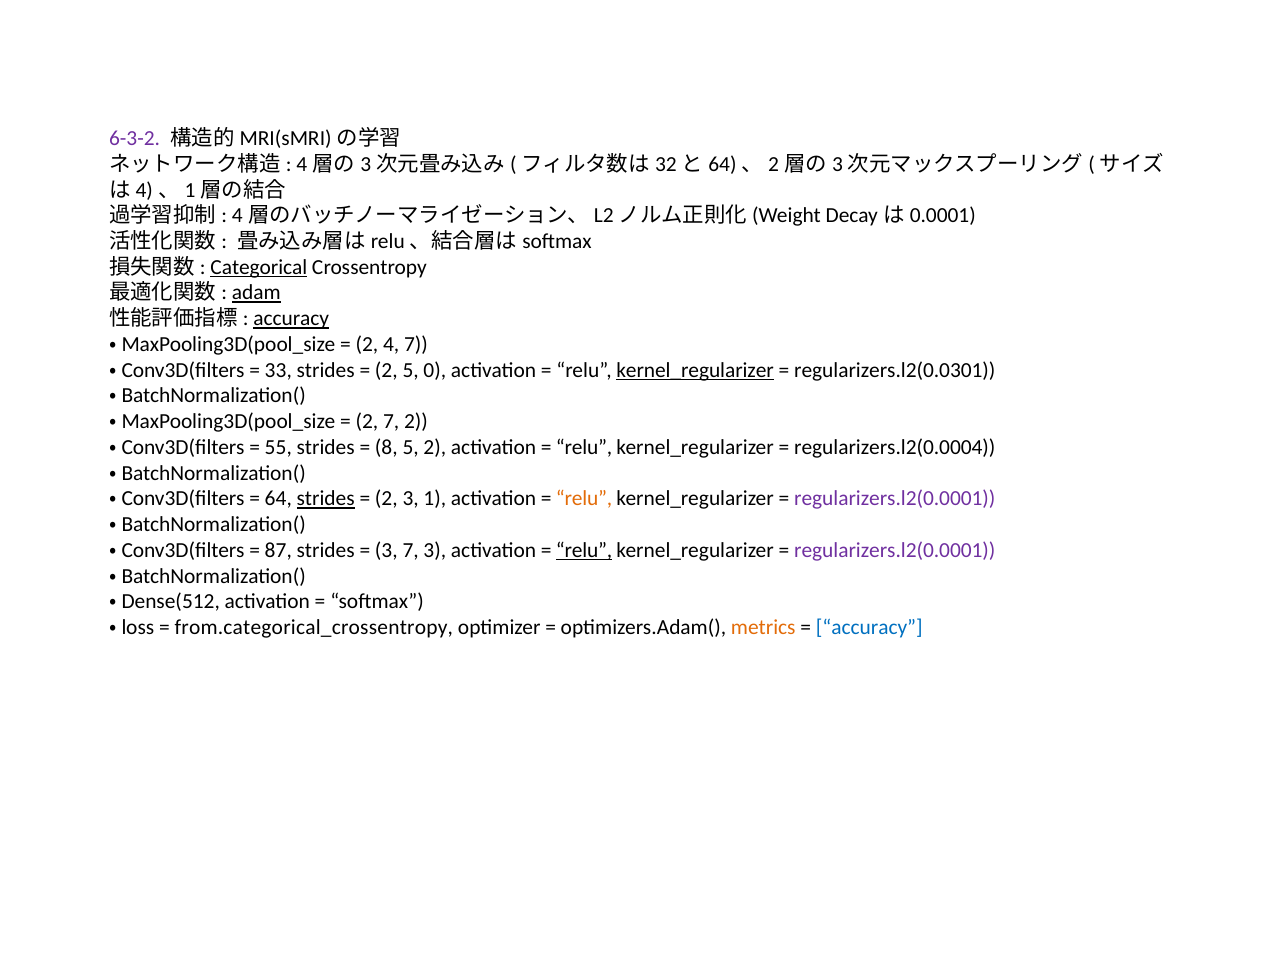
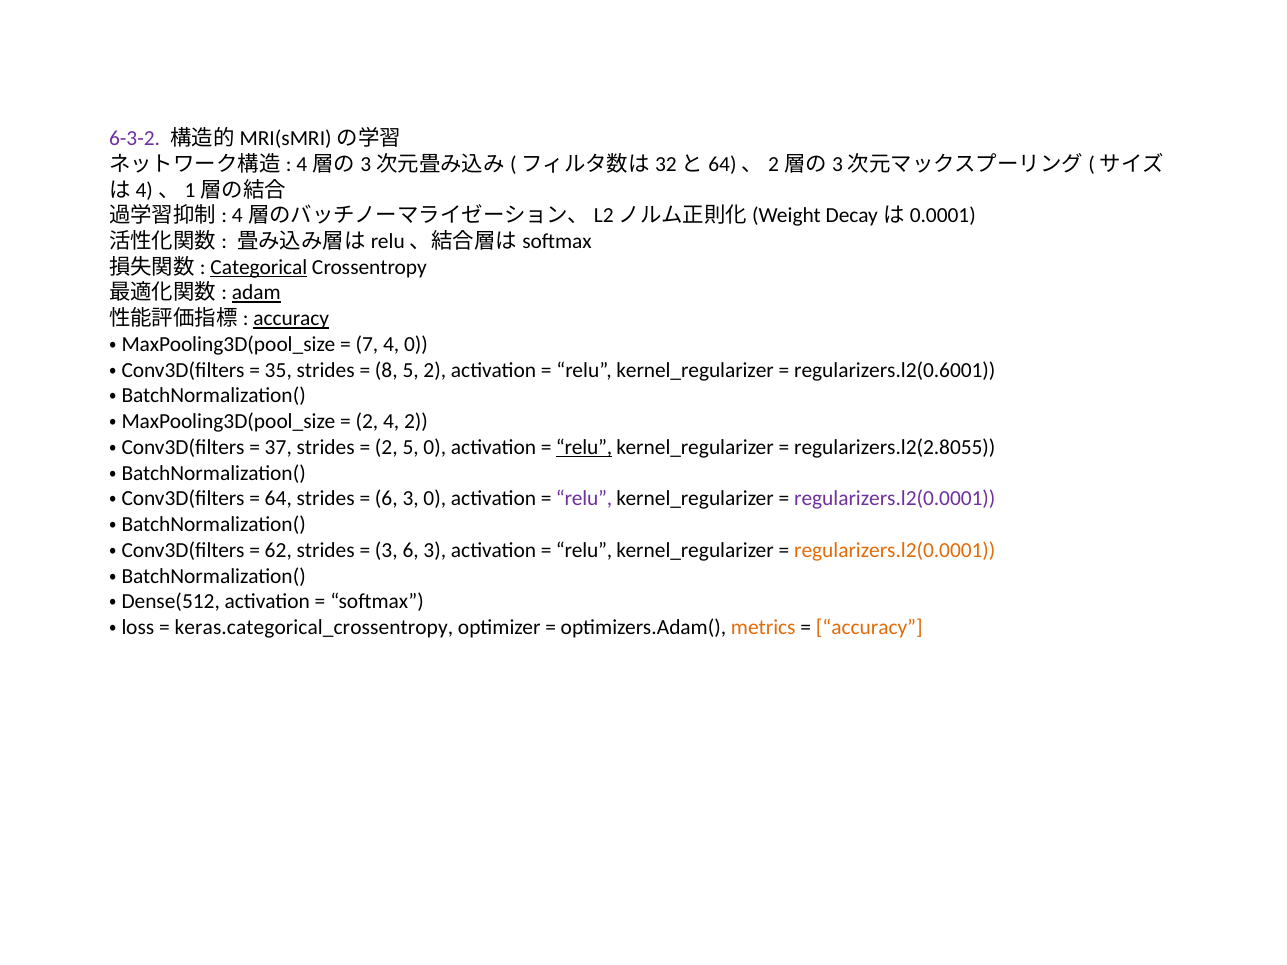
2 at (367, 344): 2 -> 7
4 7: 7 -> 0
33: 33 -> 35
2 at (386, 370): 2 -> 8
5 0: 0 -> 2
kernel_regularizer at (695, 370) underline: present -> none
regularizers.l2(0.0301: regularizers.l2(0.0301 -> regularizers.l2(0.6001
2 7: 7 -> 4
55: 55 -> 37
8 at (386, 447): 8 -> 2
5 2: 2 -> 0
relu at (584, 447) underline: none -> present
regularizers.l2(0.0004: regularizers.l2(0.0004 -> regularizers.l2(2.8055
strides at (326, 499) underline: present -> none
2 at (386, 499): 2 -> 6
3 1: 1 -> 0
relu at (584, 499) colour: orange -> purple
87: 87 -> 62
3 7: 7 -> 6
relu at (584, 550) underline: present -> none
regularizers.l2(0.0001 at (895, 550) colour: purple -> orange
from.categorical_crossentropy: from.categorical_crossentropy -> keras.categorical_crossentropy
accuracy at (869, 628) colour: blue -> orange
